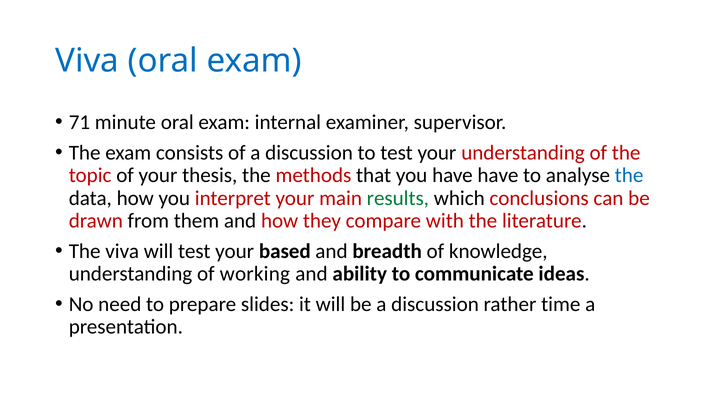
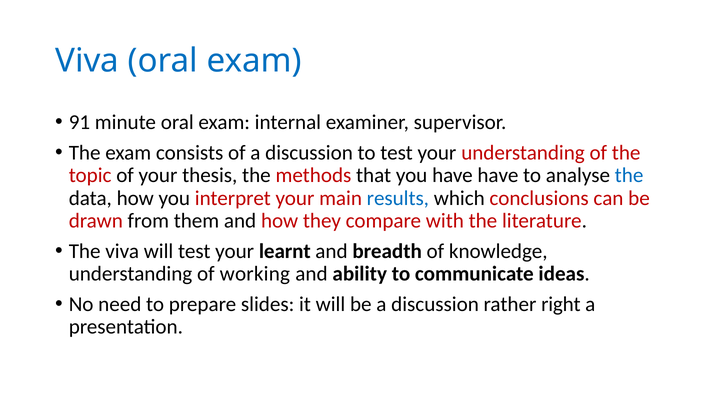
71: 71 -> 91
results colour: green -> blue
based: based -> learnt
time: time -> right
